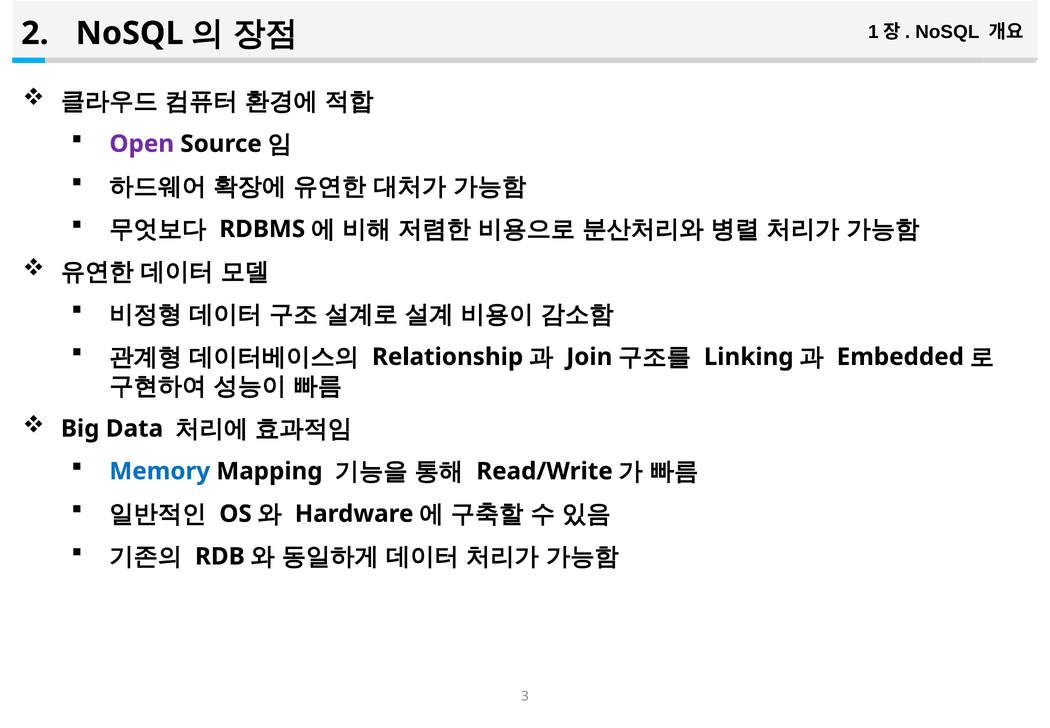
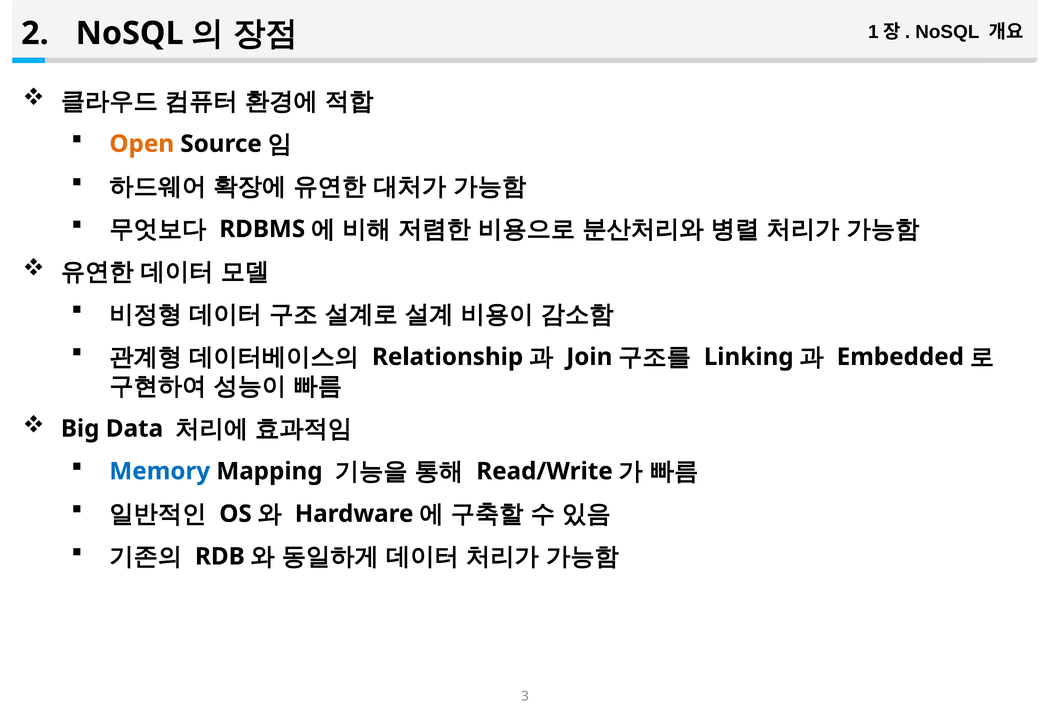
Open colour: purple -> orange
